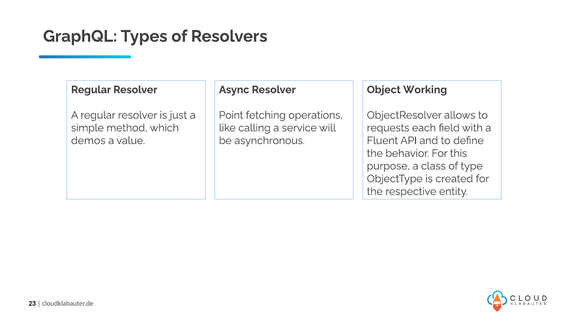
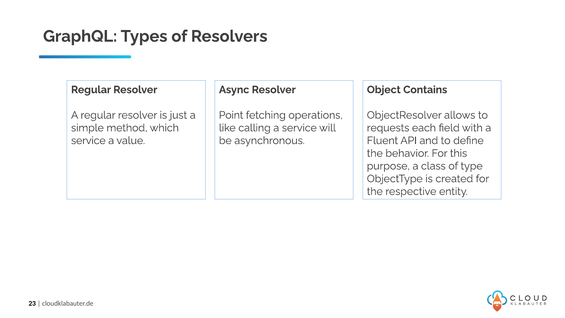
Working: Working -> Contains
demos at (88, 140): demos -> service
